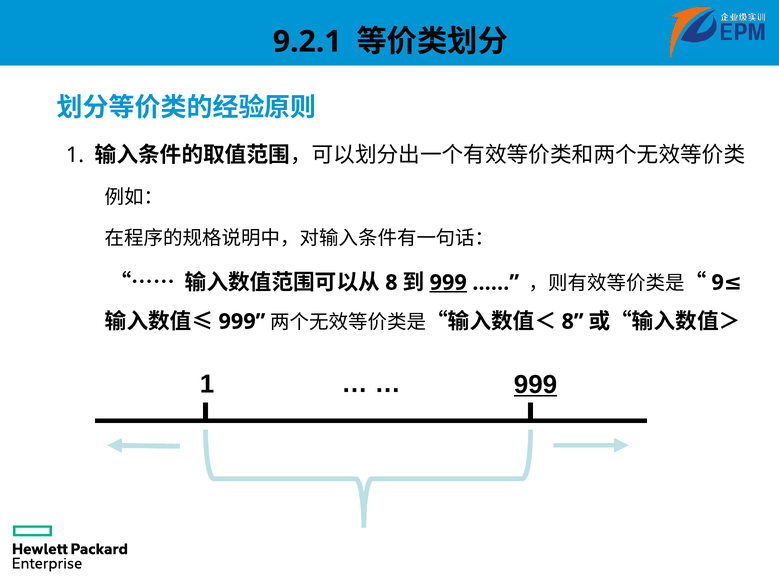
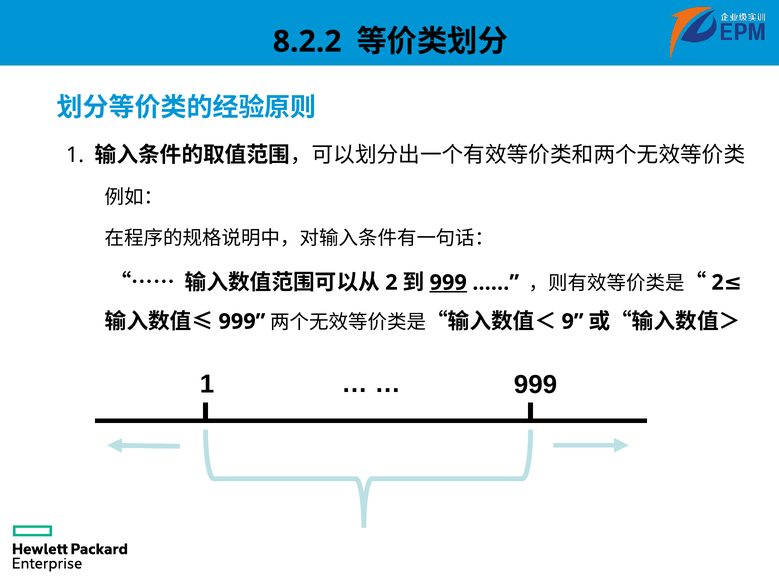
9.2.1: 9.2.1 -> 8.2.2
8 at (391, 283): 8 -> 2
9 at (718, 283): 9 -> 2
8 at (573, 322): 8 -> 9
999 at (536, 385) underline: present -> none
